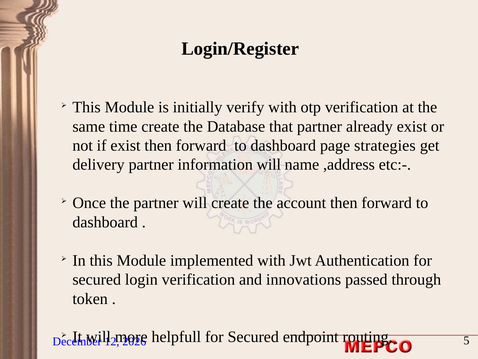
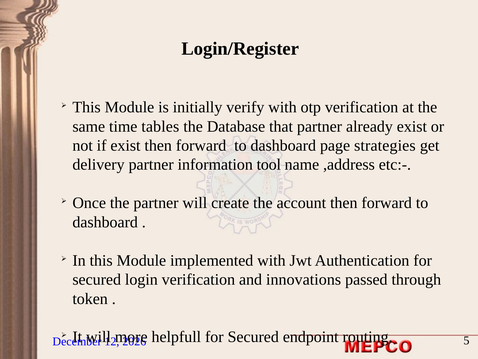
time create: create -> tables
information will: will -> tool
